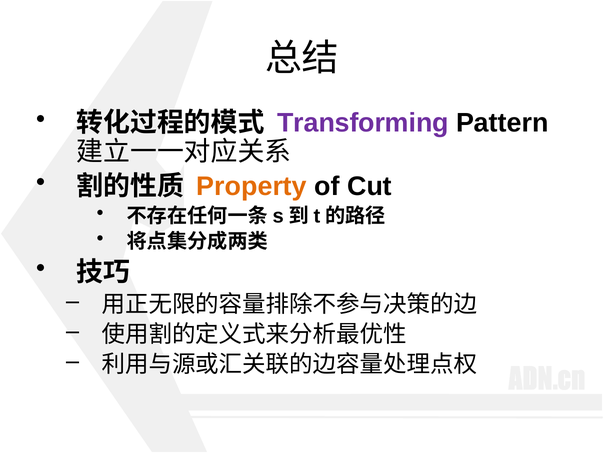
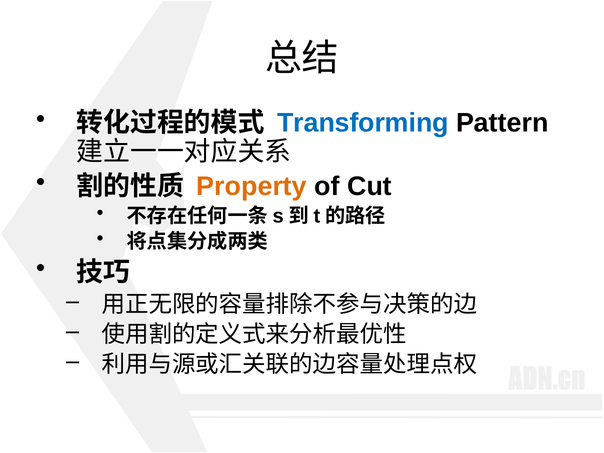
Transforming colour: purple -> blue
